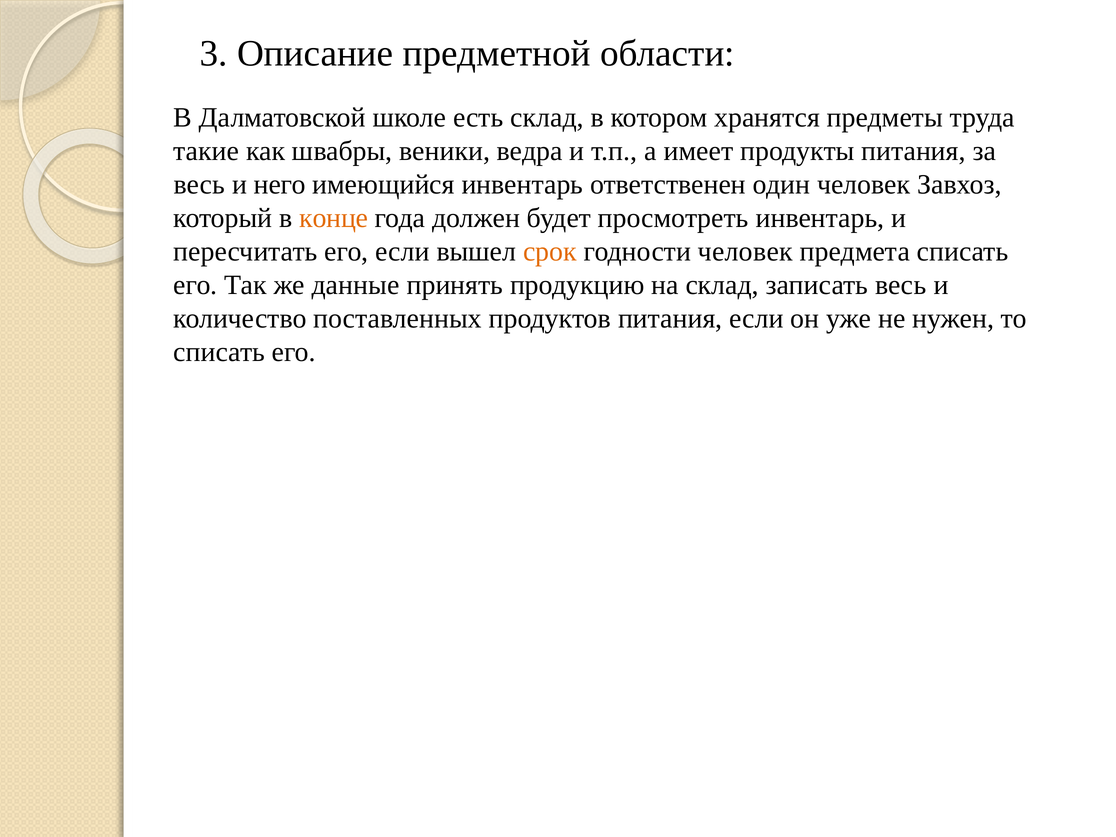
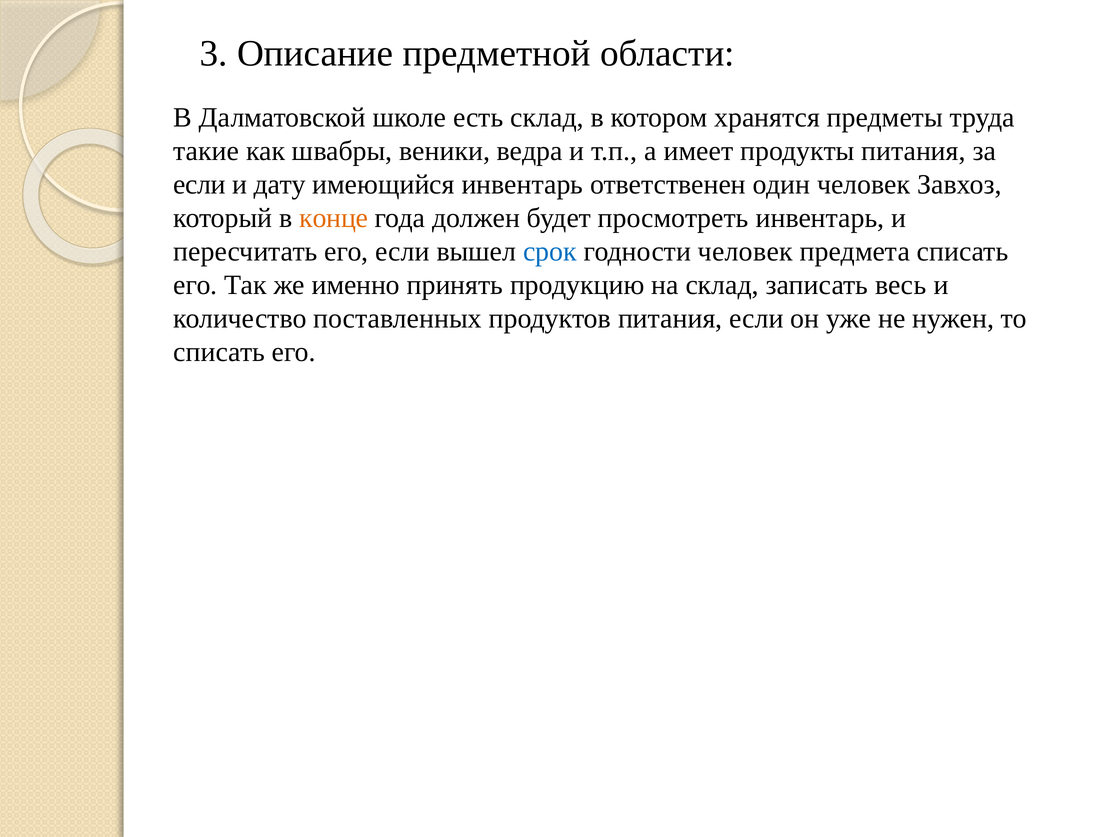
весь at (199, 184): весь -> если
него: него -> дату
срок colour: orange -> blue
данные: данные -> именно
